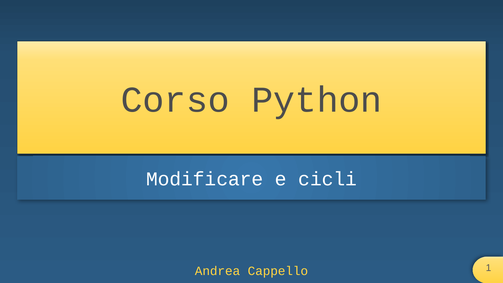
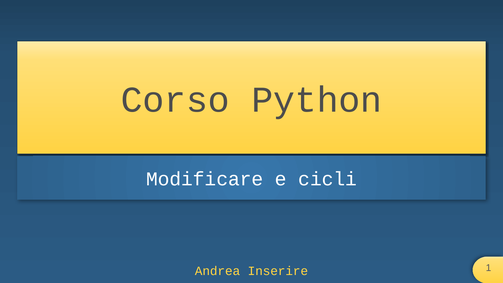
Cappello: Cappello -> Inserire
